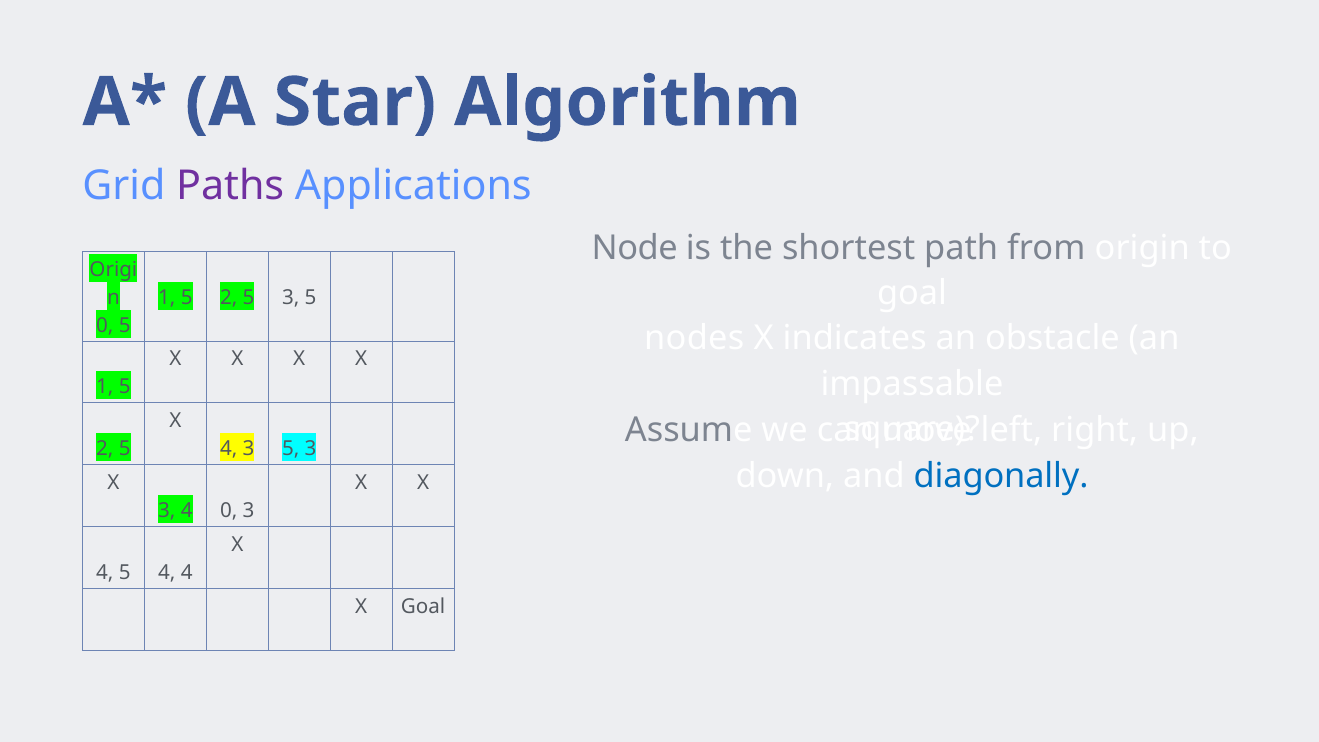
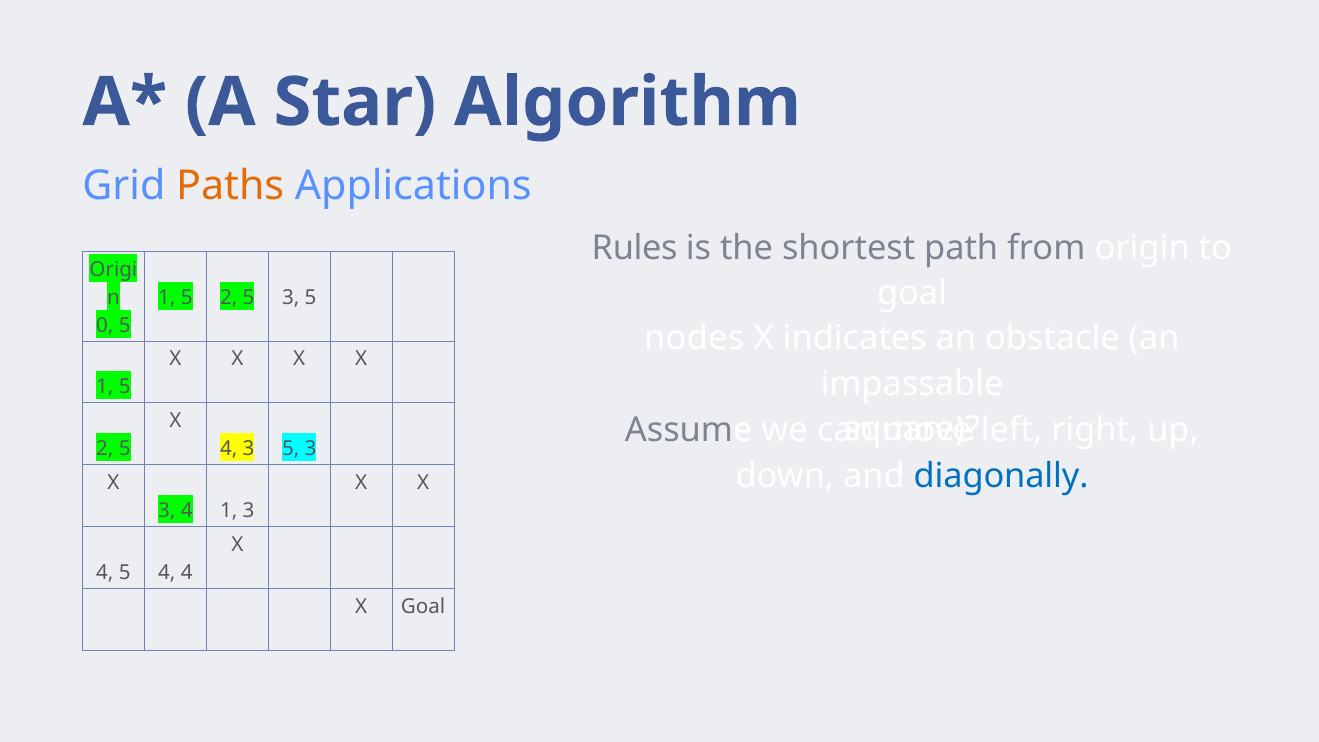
Paths colour: purple -> orange
Node: Node -> Rules
4 0: 0 -> 1
